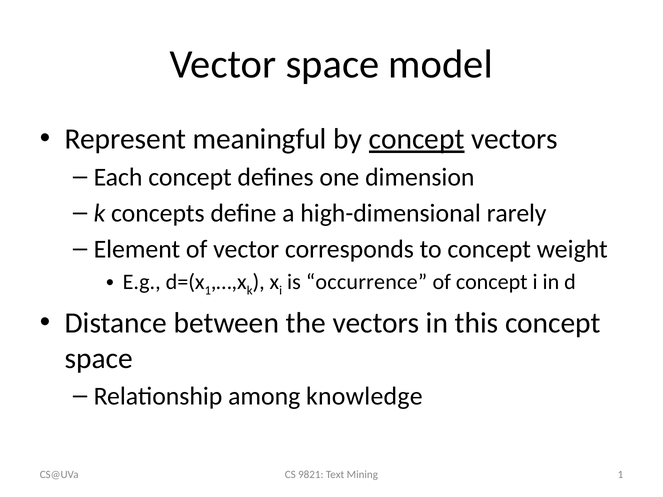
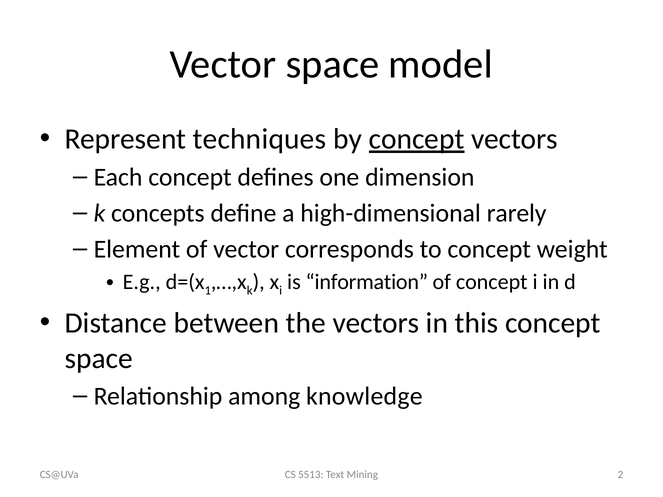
meaningful: meaningful -> techniques
occurrence: occurrence -> information
9821: 9821 -> 5513
Mining 1: 1 -> 2
